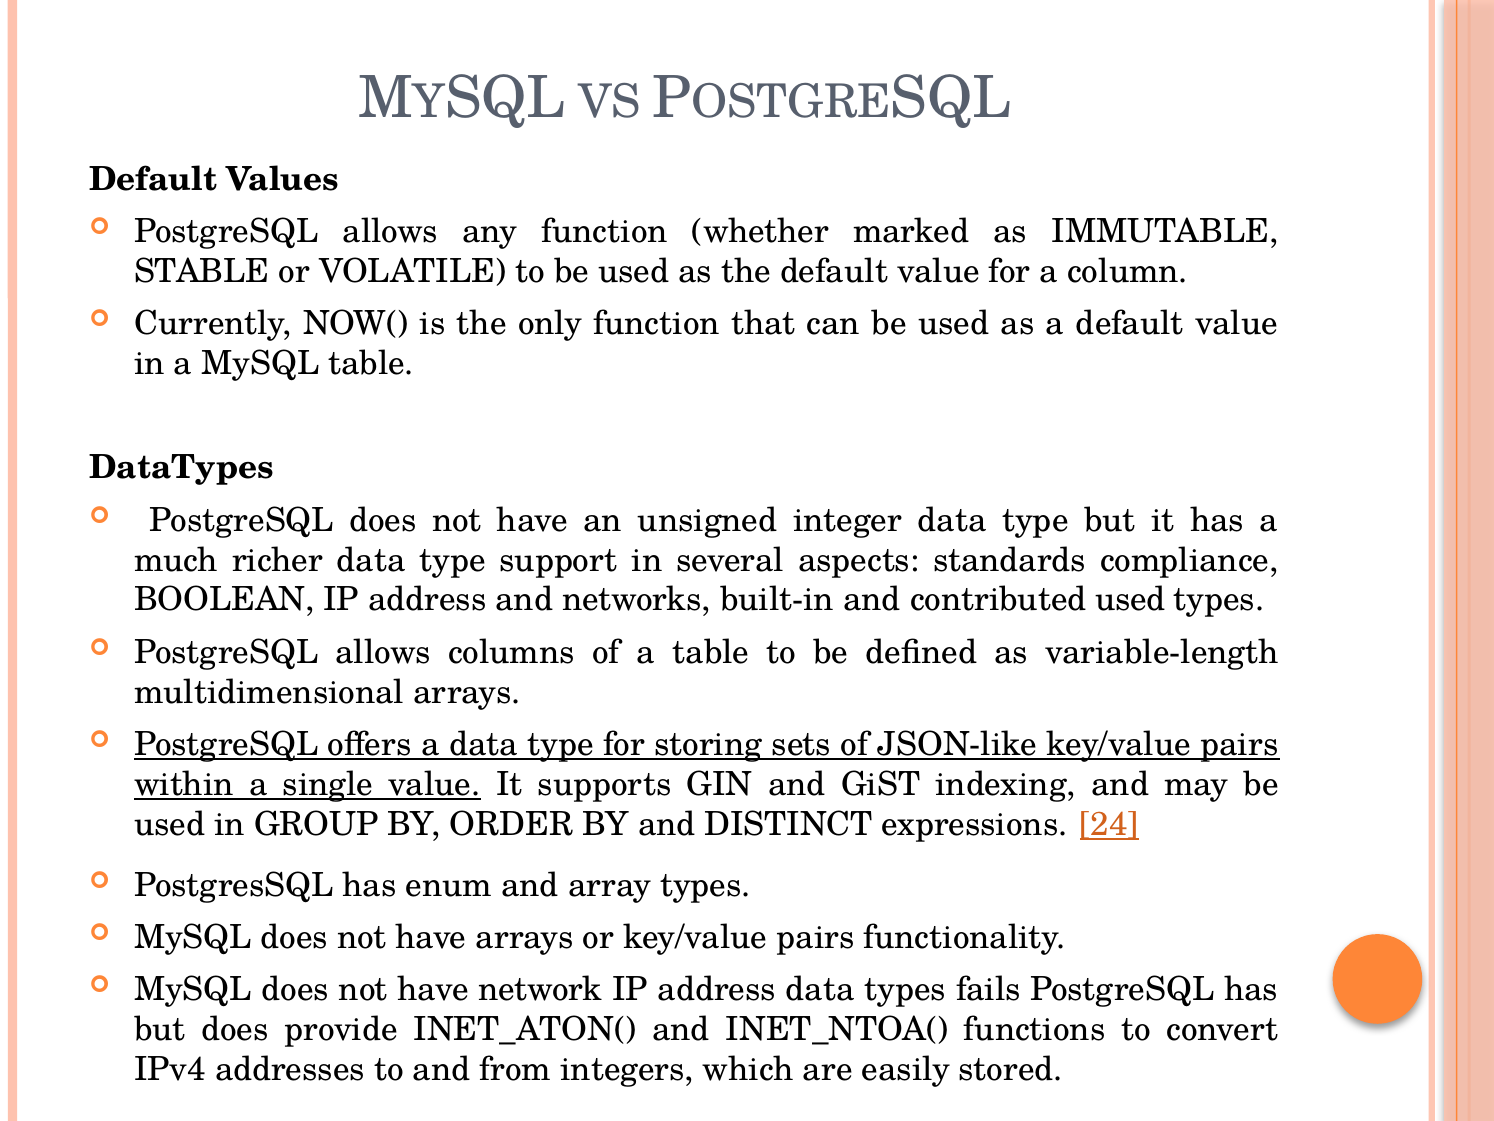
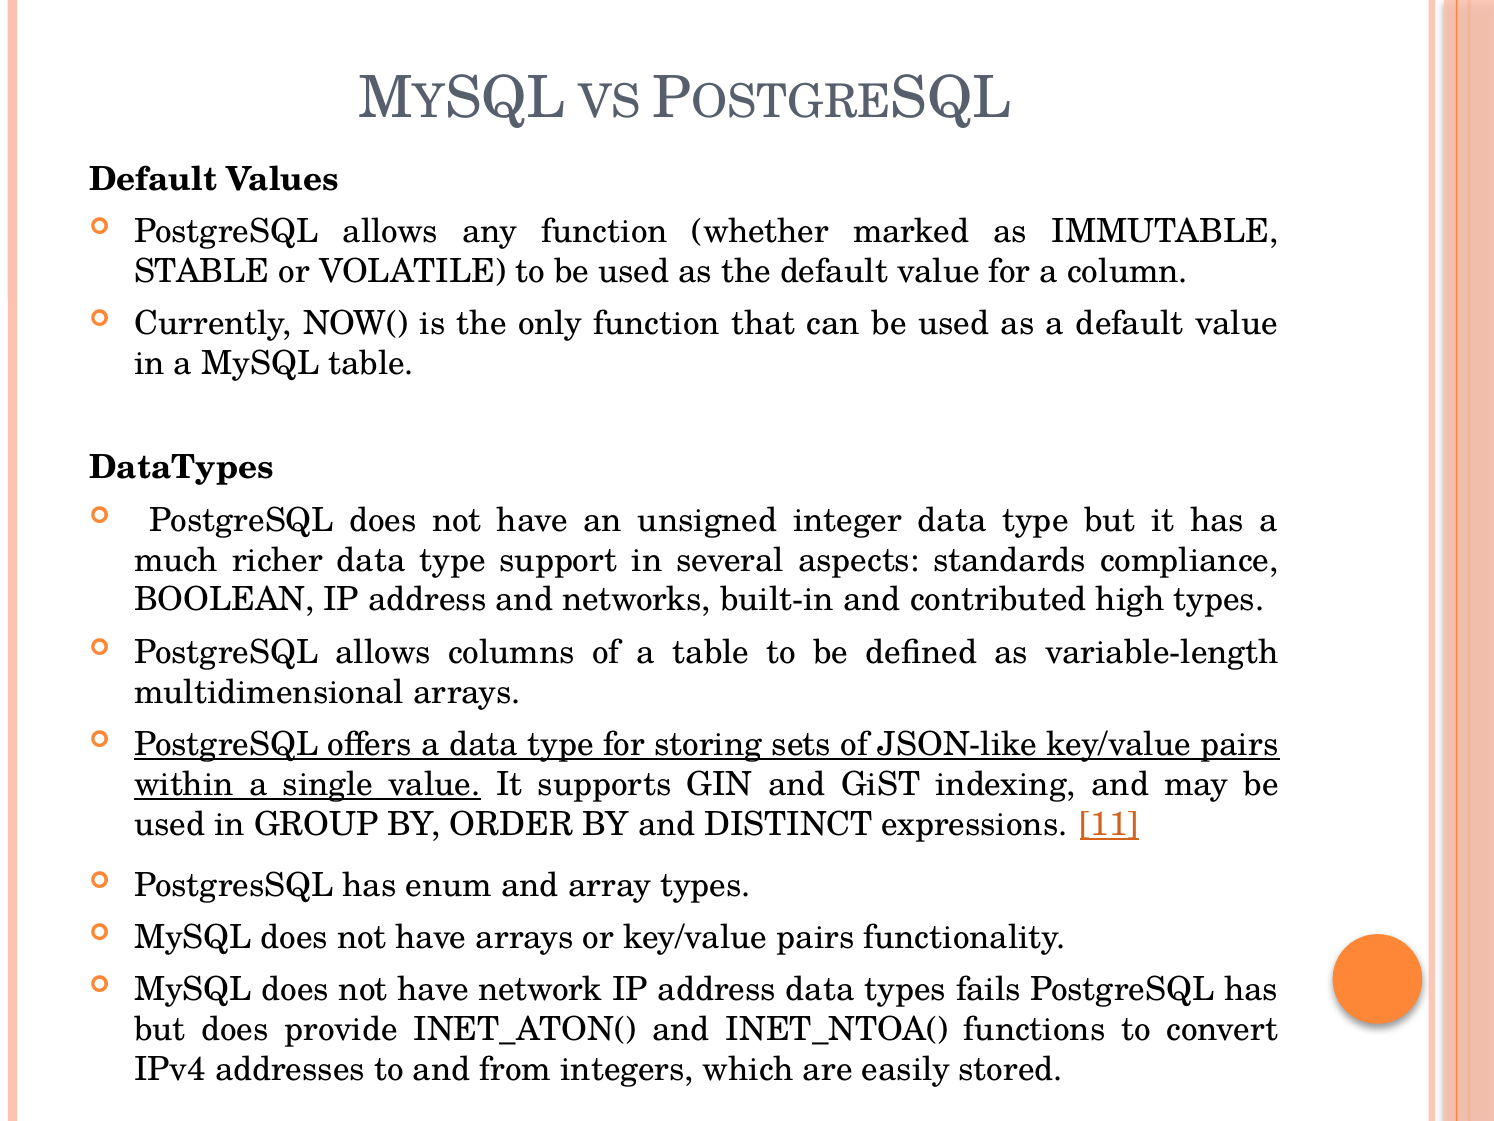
contributed used: used -> high
24: 24 -> 11
